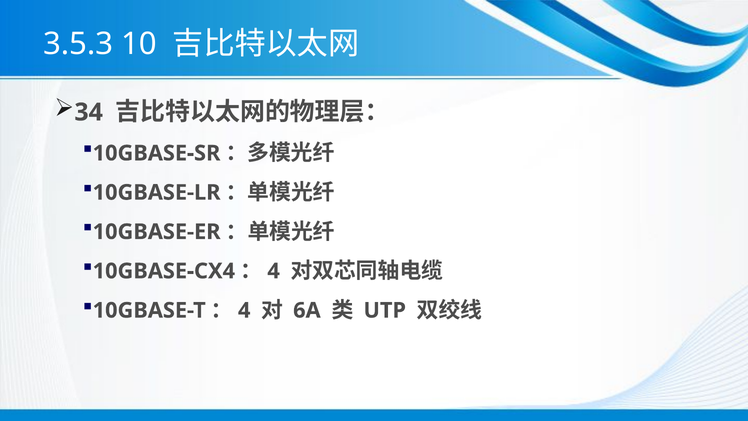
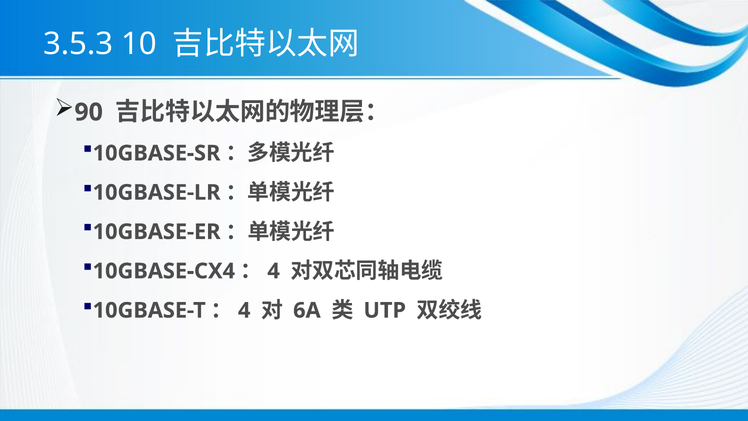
34: 34 -> 90
